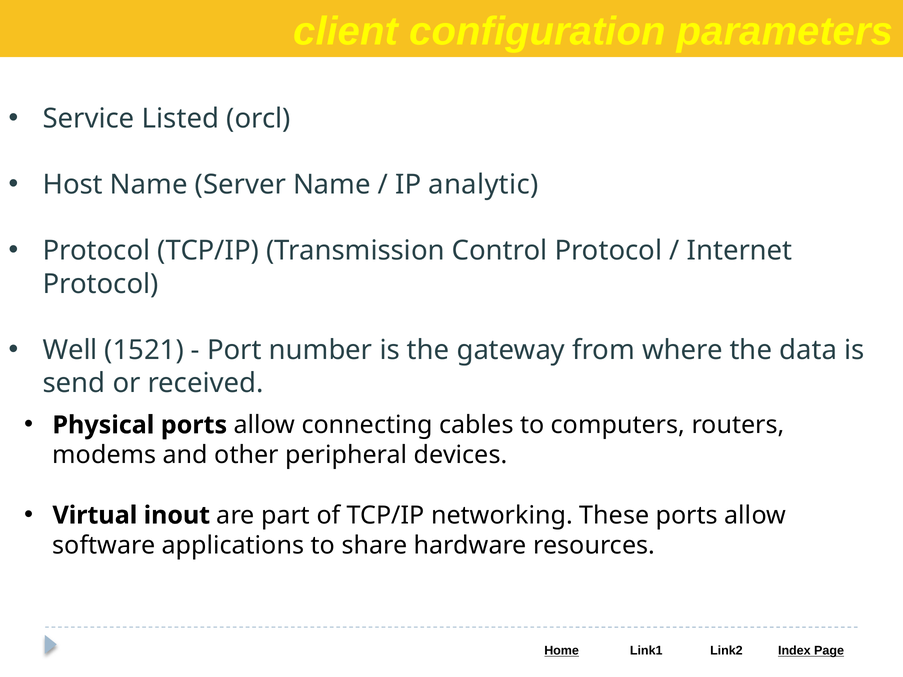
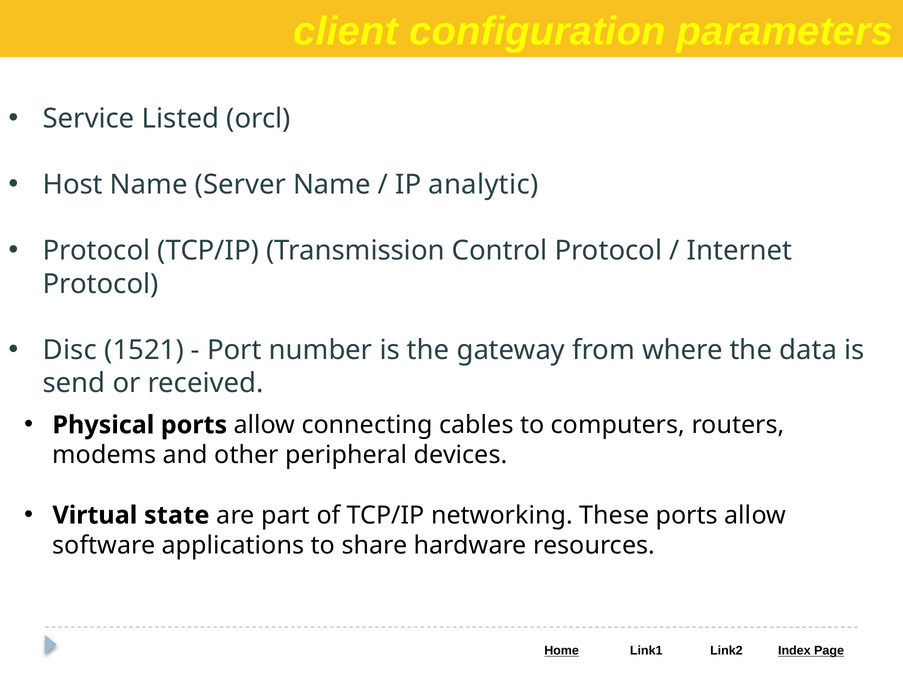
Well: Well -> Disc
inout: inout -> state
